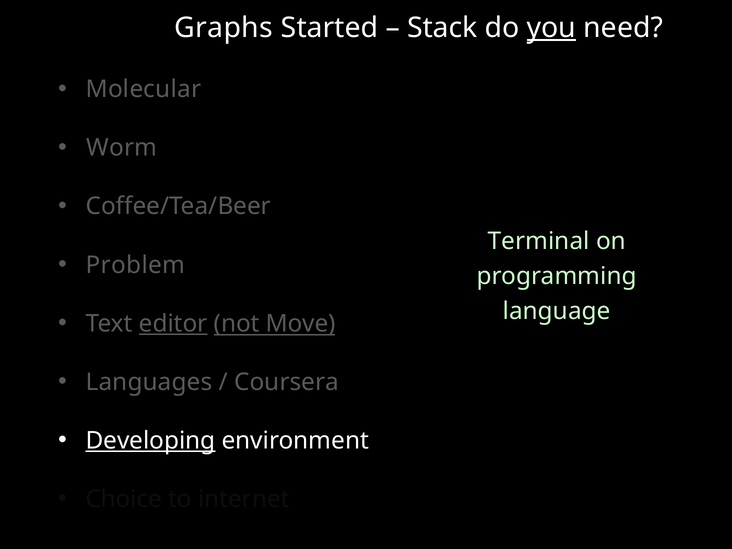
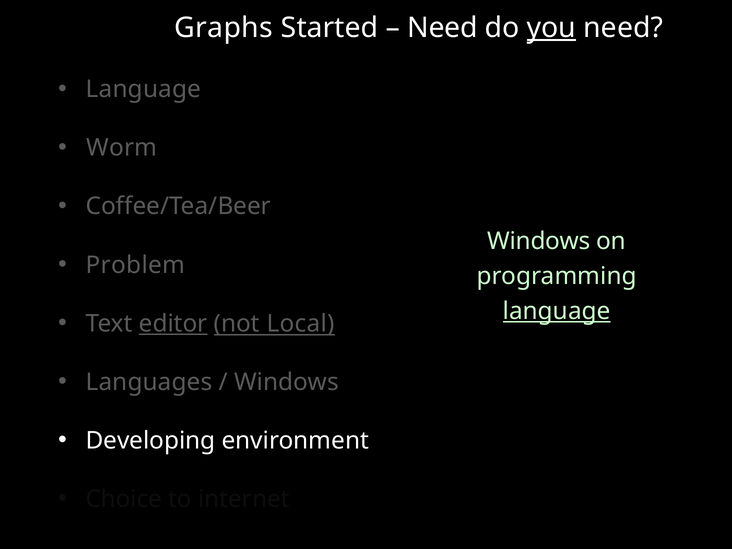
Stack at (442, 28): Stack -> Need
Molecular at (143, 89): Molecular -> Language
Terminal at (539, 241): Terminal -> Windows
language at (557, 311) underline: none -> present
Move: Move -> Local
Coursera at (287, 382): Coursera -> Windows
Developing underline: present -> none
